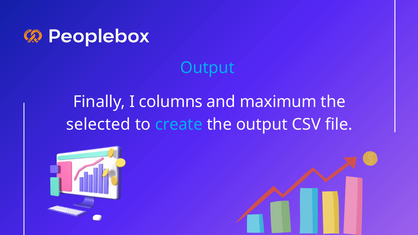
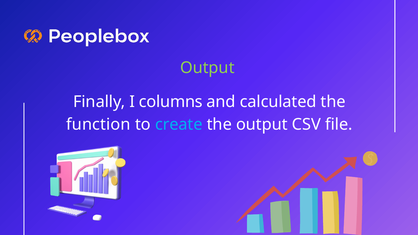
Output at (207, 68) colour: light blue -> light green
maximum: maximum -> calculated
selected: selected -> function
